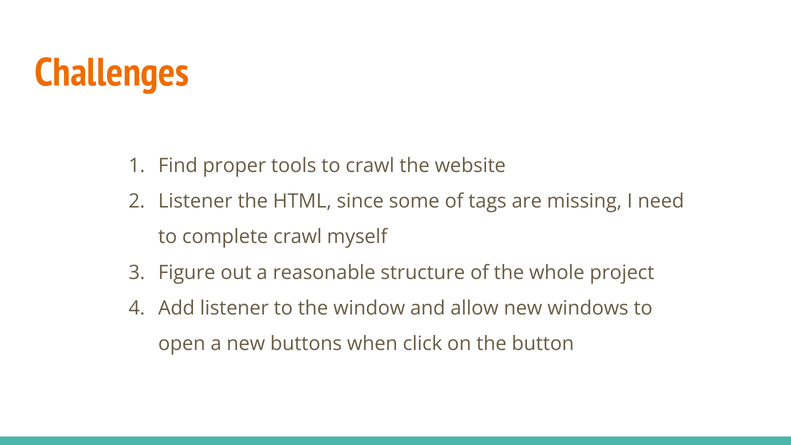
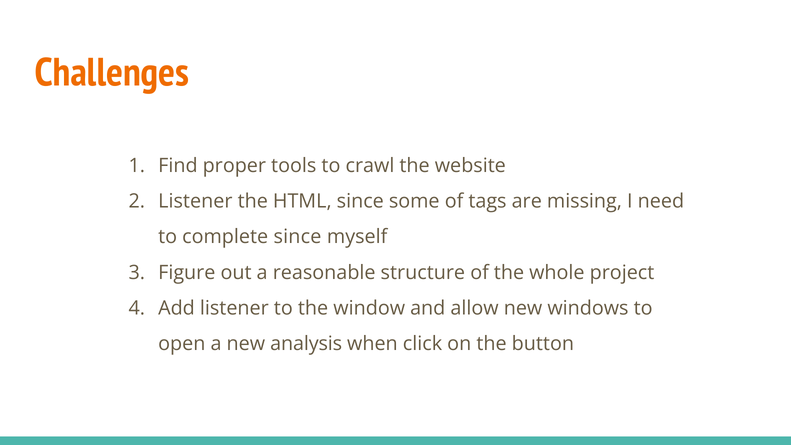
complete crawl: crawl -> since
buttons: buttons -> analysis
